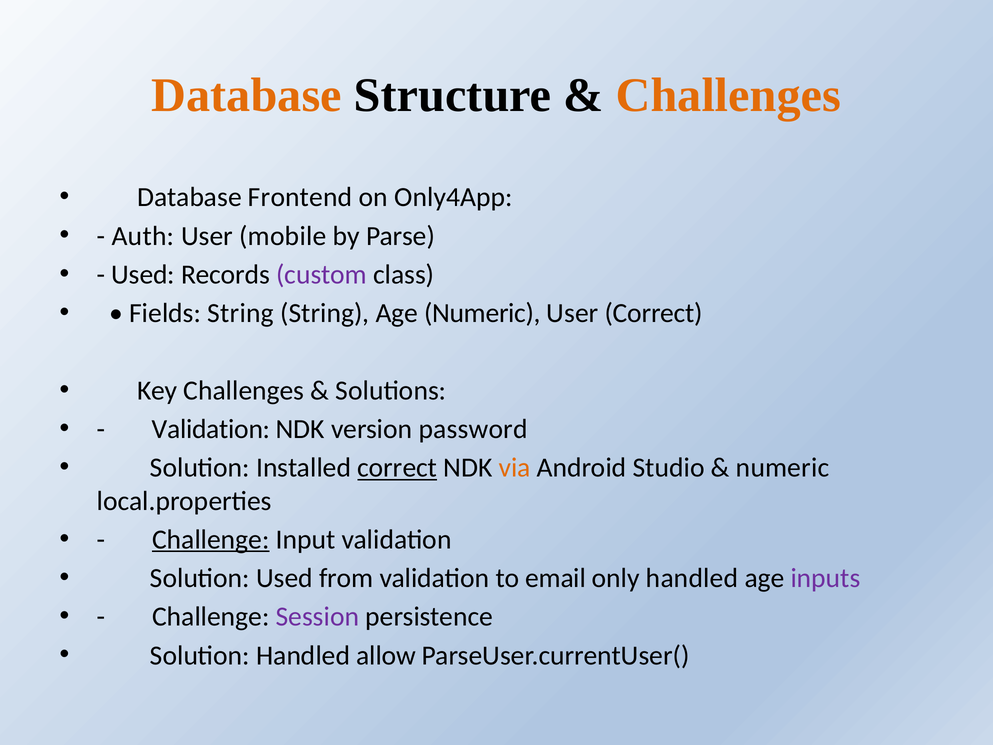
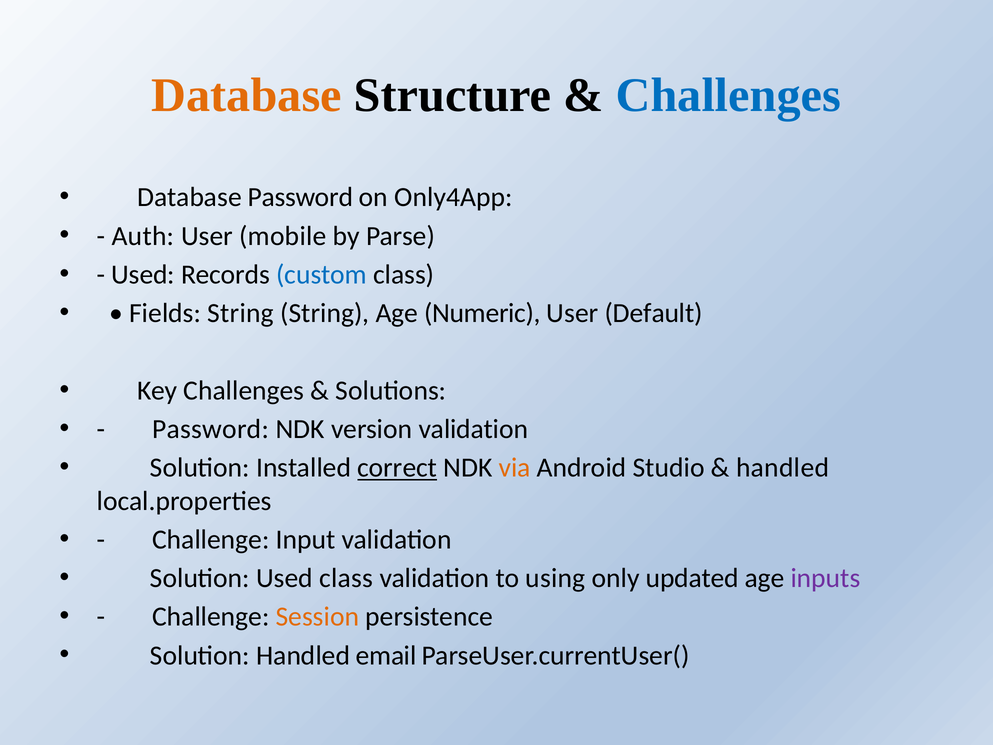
Challenges at (728, 95) colour: orange -> blue
Frontend at (300, 197): Frontend -> Password
custom colour: purple -> blue
User Correct: Correct -> Default
Validation at (211, 429): Validation -> Password
version password: password -> validation
numeric at (783, 468): numeric -> handled
Challenge at (211, 539) underline: present -> none
Used from: from -> class
email: email -> using
only handled: handled -> updated
Session colour: purple -> orange
allow: allow -> email
